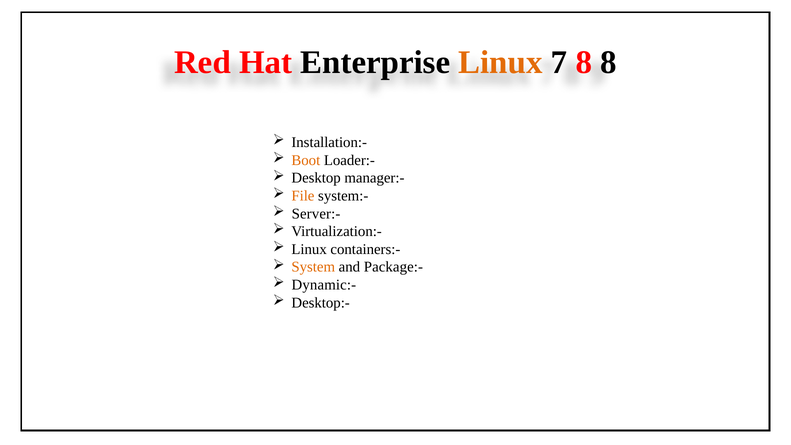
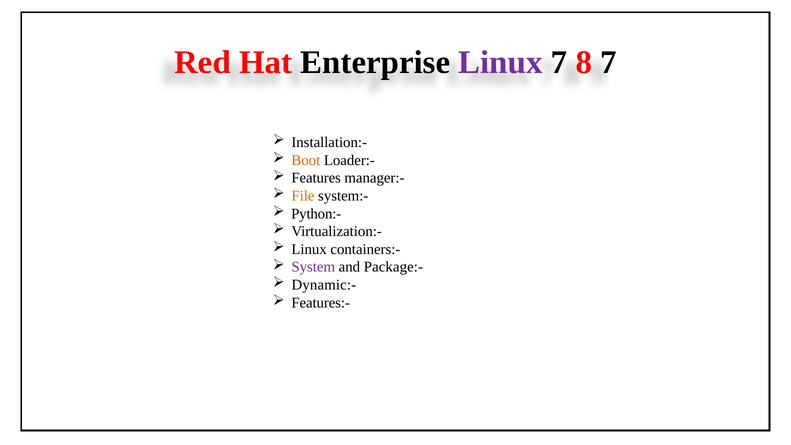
Linux at (500, 63) colour: orange -> purple
8 8: 8 -> 7
Desktop: Desktop -> Features
Server:-: Server:- -> Python:-
System colour: orange -> purple
Desktop:-: Desktop:- -> Features:-
